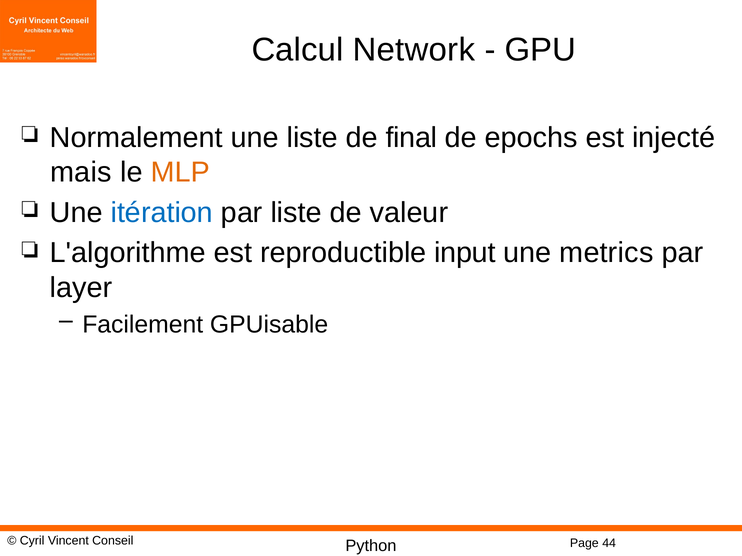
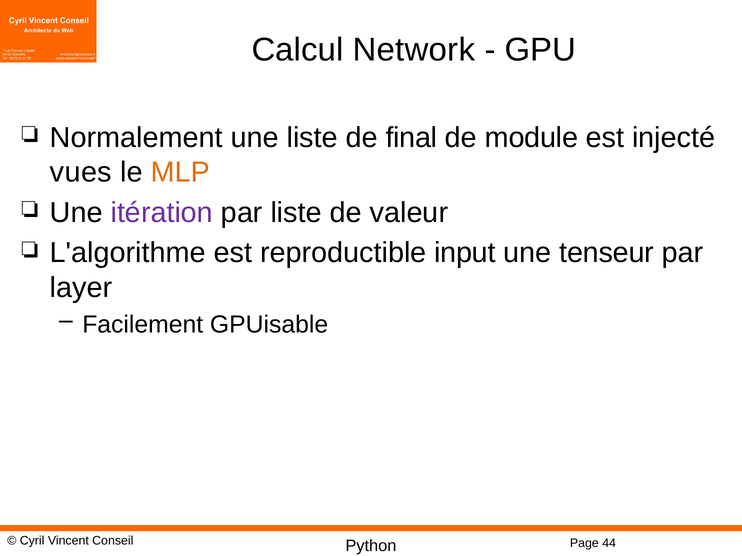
epochs: epochs -> module
mais: mais -> vues
itération colour: blue -> purple
metrics: metrics -> tenseur
